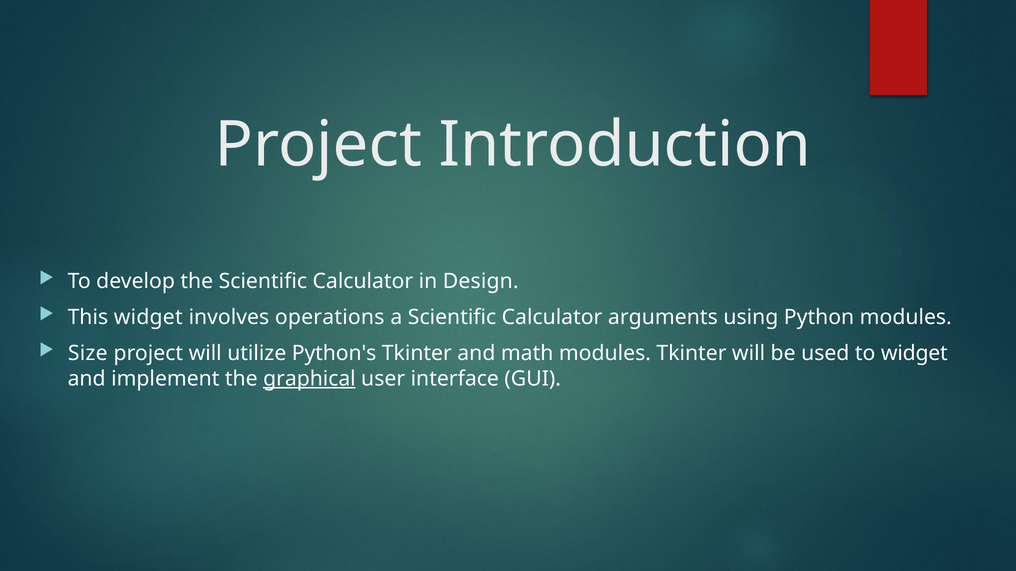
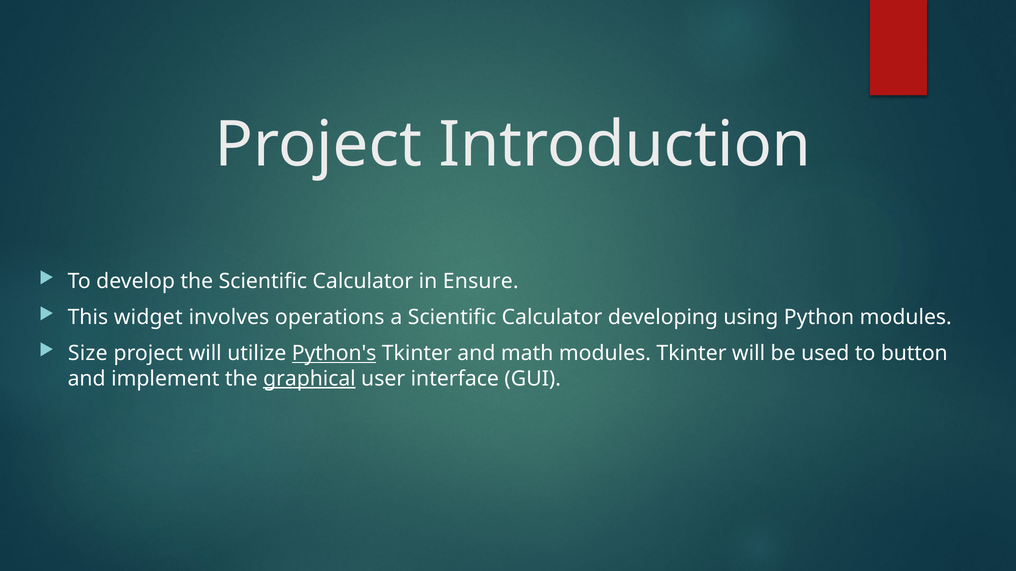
Design: Design -> Ensure
arguments: arguments -> developing
Python's underline: none -> present
to widget: widget -> button
